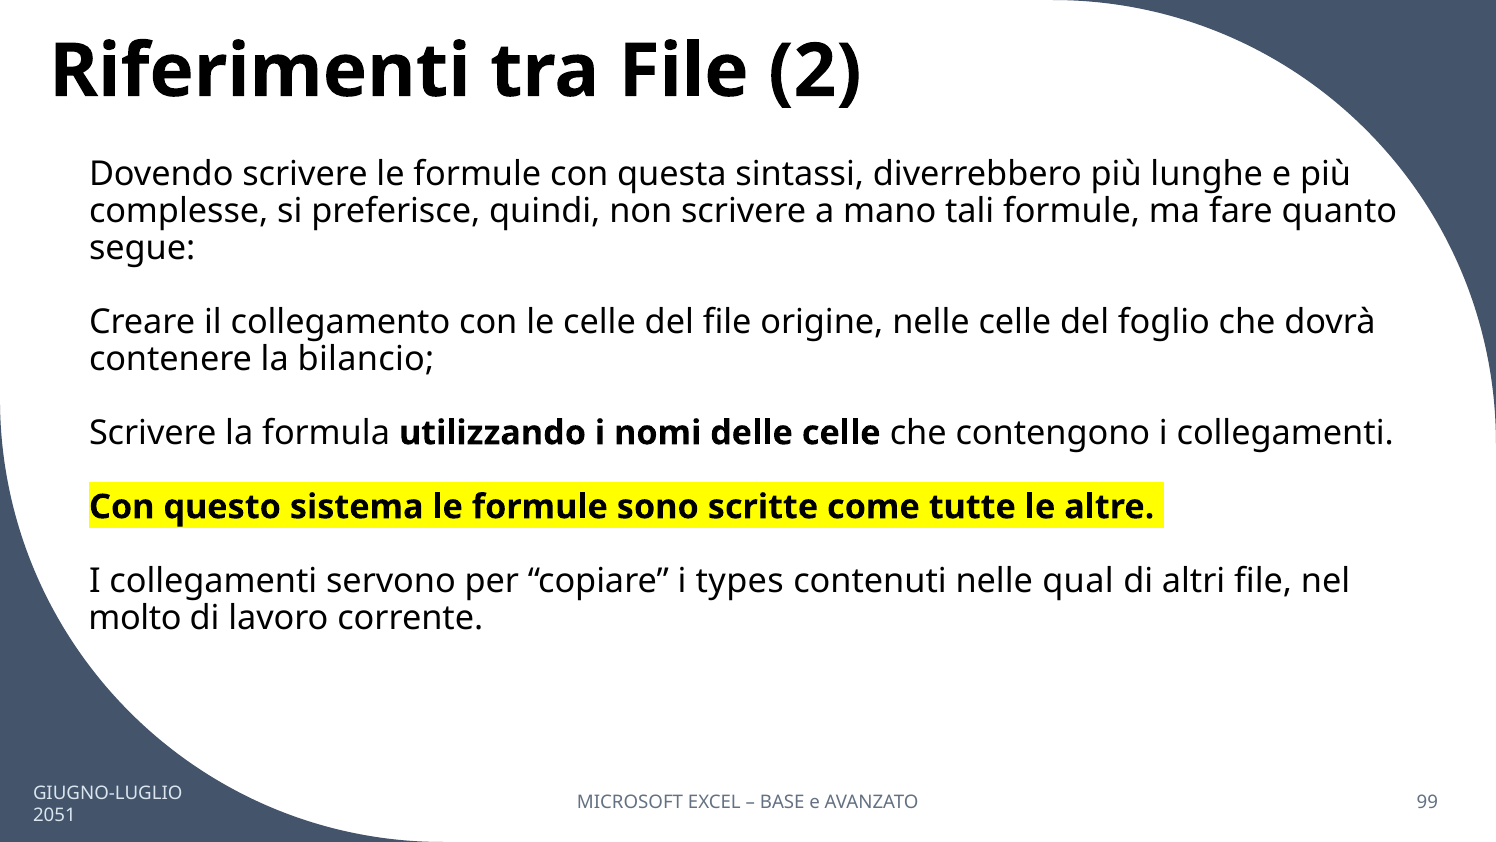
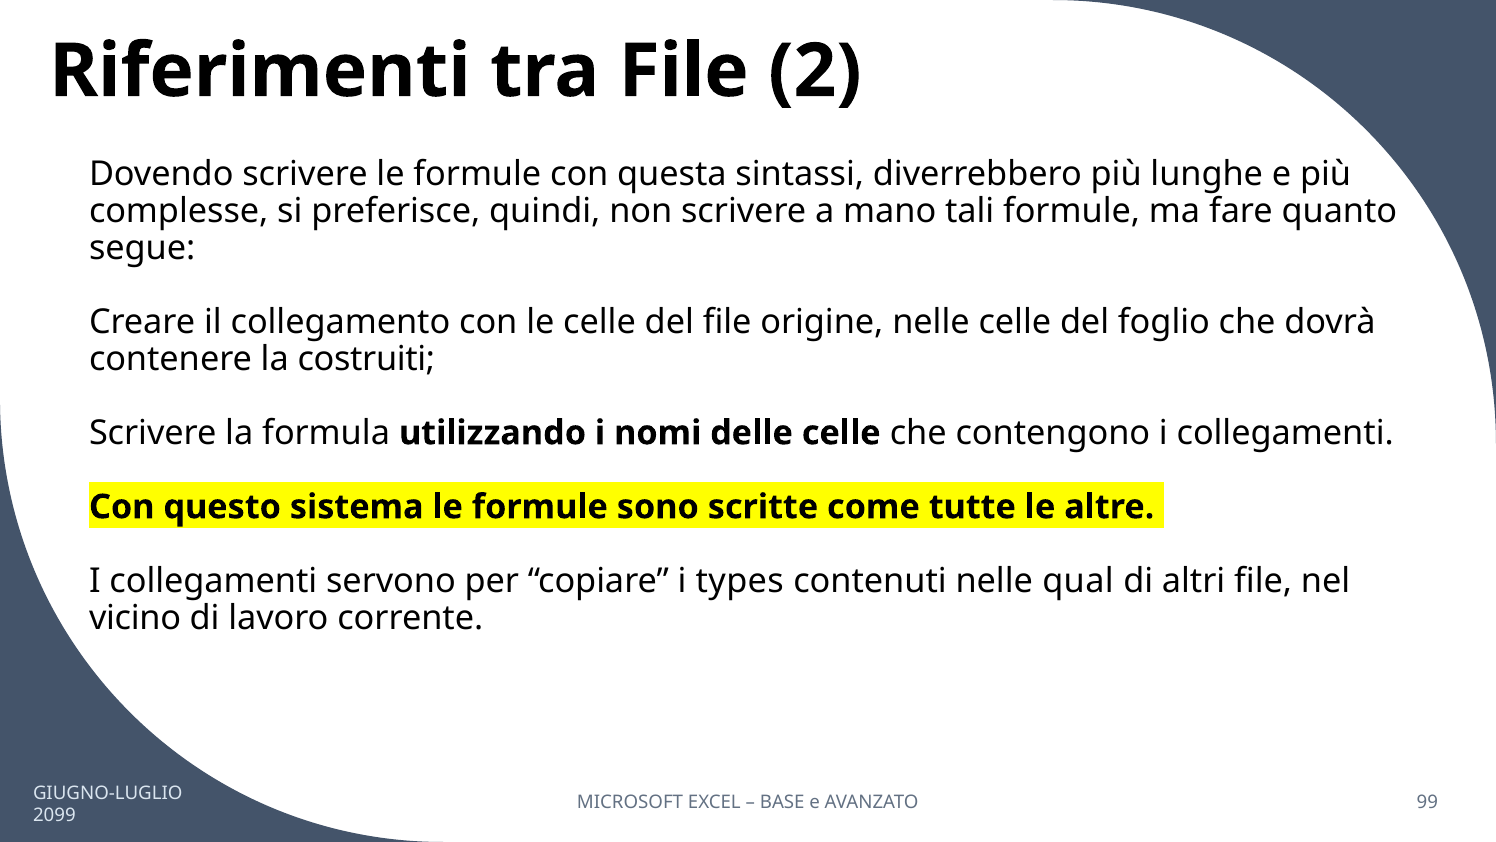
bilancio: bilancio -> costruiti
molto: molto -> vicino
2051: 2051 -> 2099
